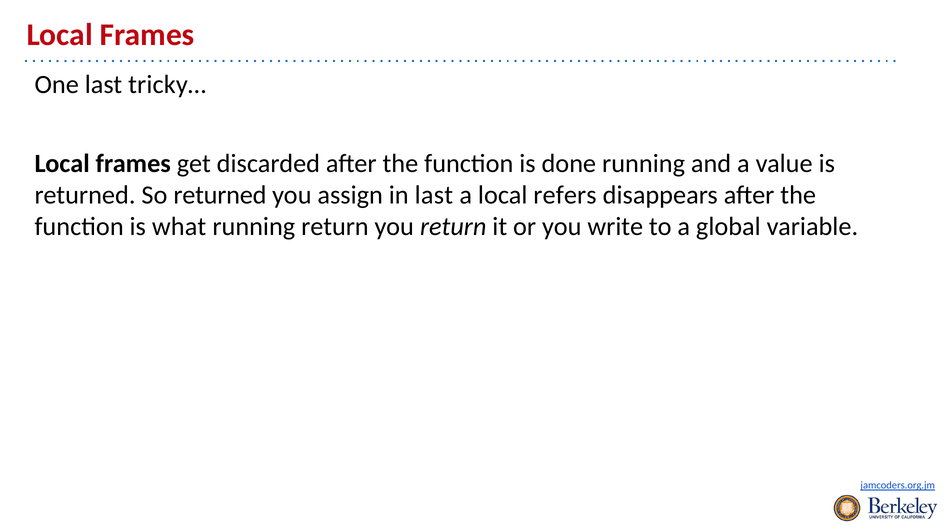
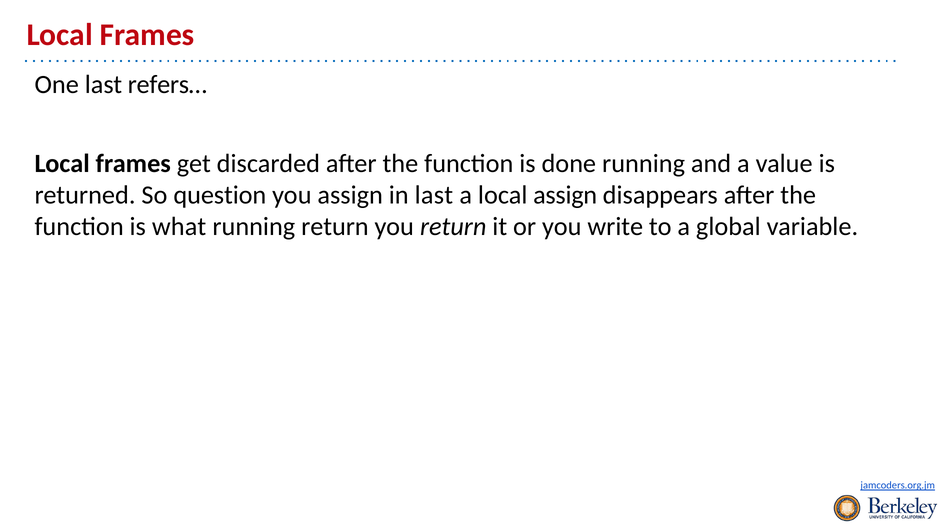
tricky…: tricky… -> refers…
So returned: returned -> question
local refers: refers -> assign
